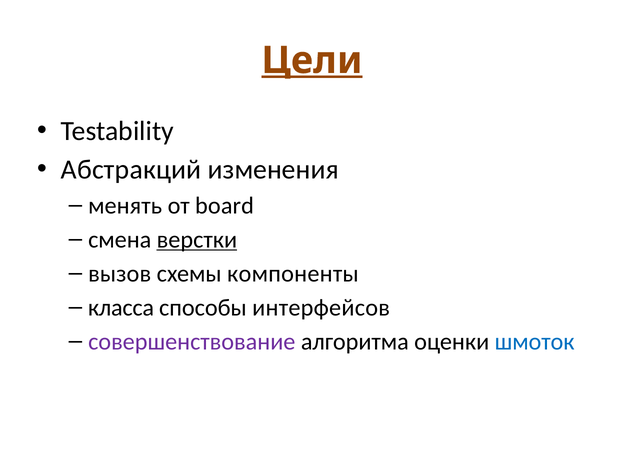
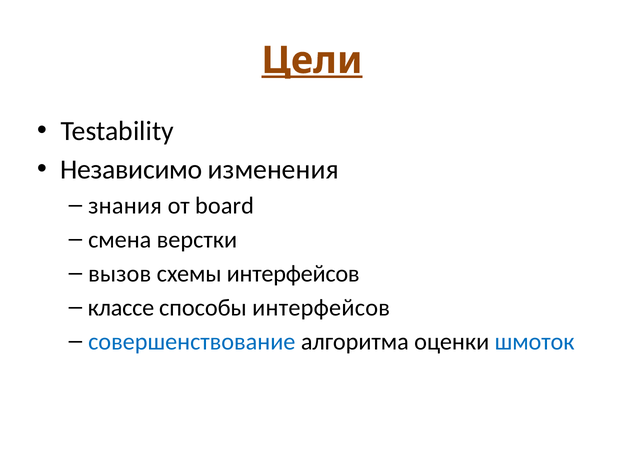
Абстракций: Абстракций -> Независимо
менять: менять -> знания
верстки underline: present -> none
схемы компоненты: компоненты -> интерфейсов
класса: класса -> классе
совершенствование colour: purple -> blue
